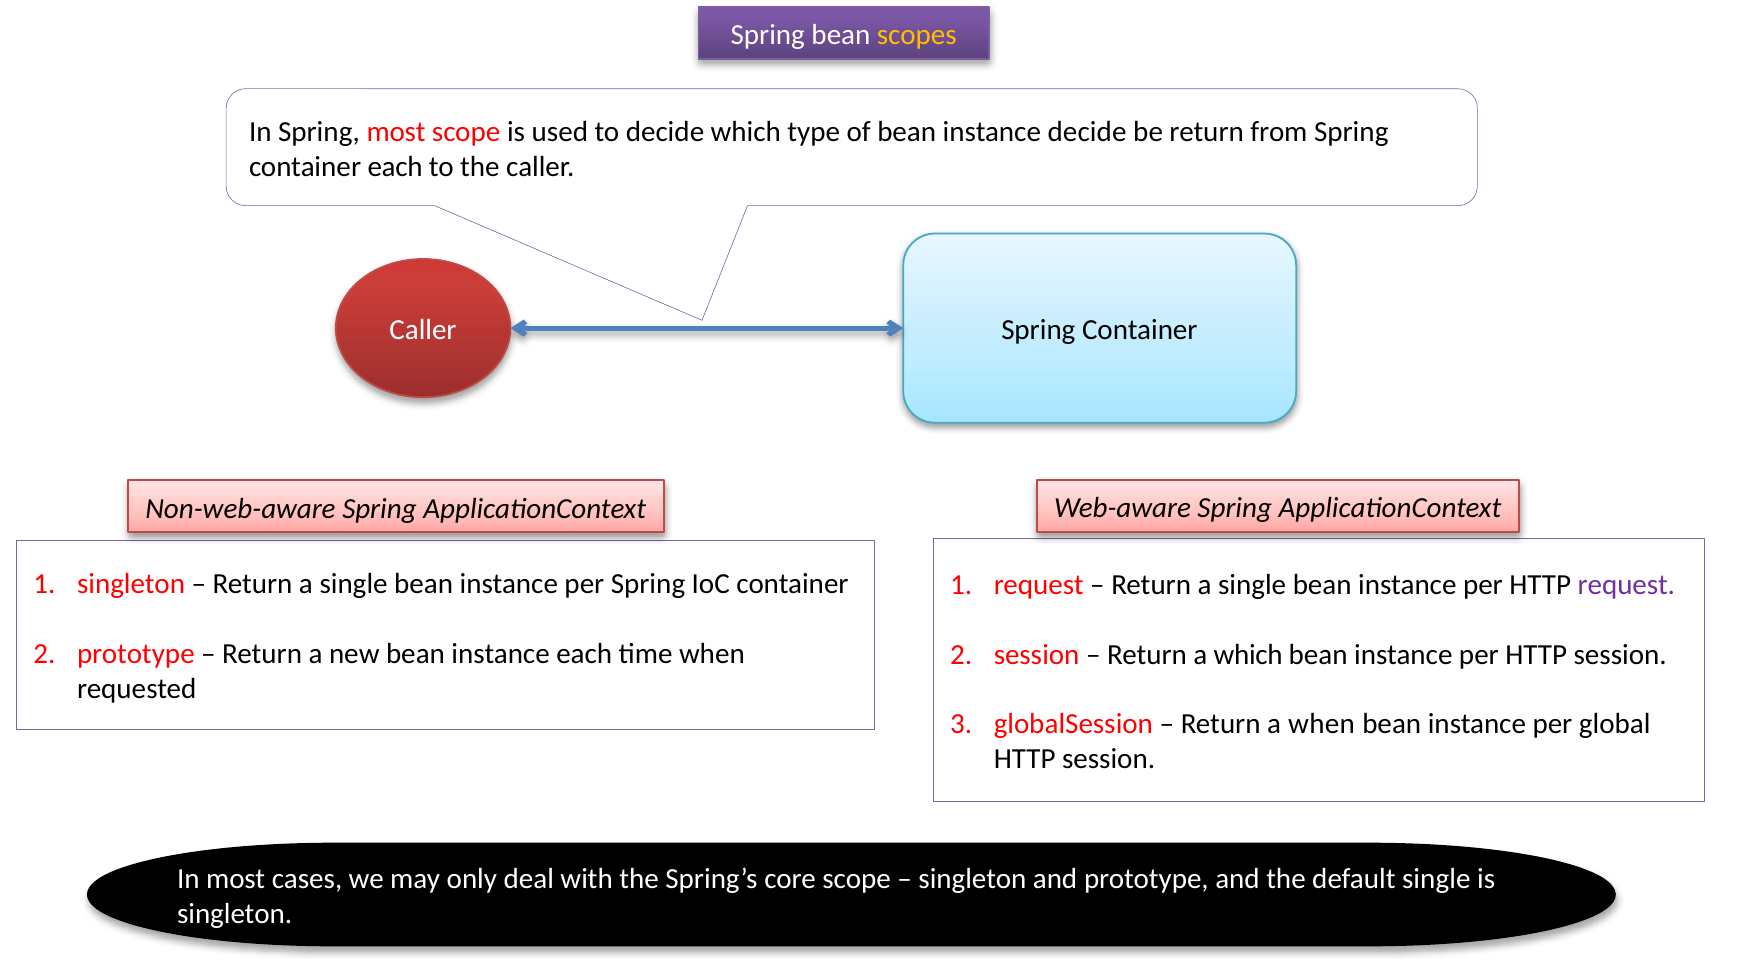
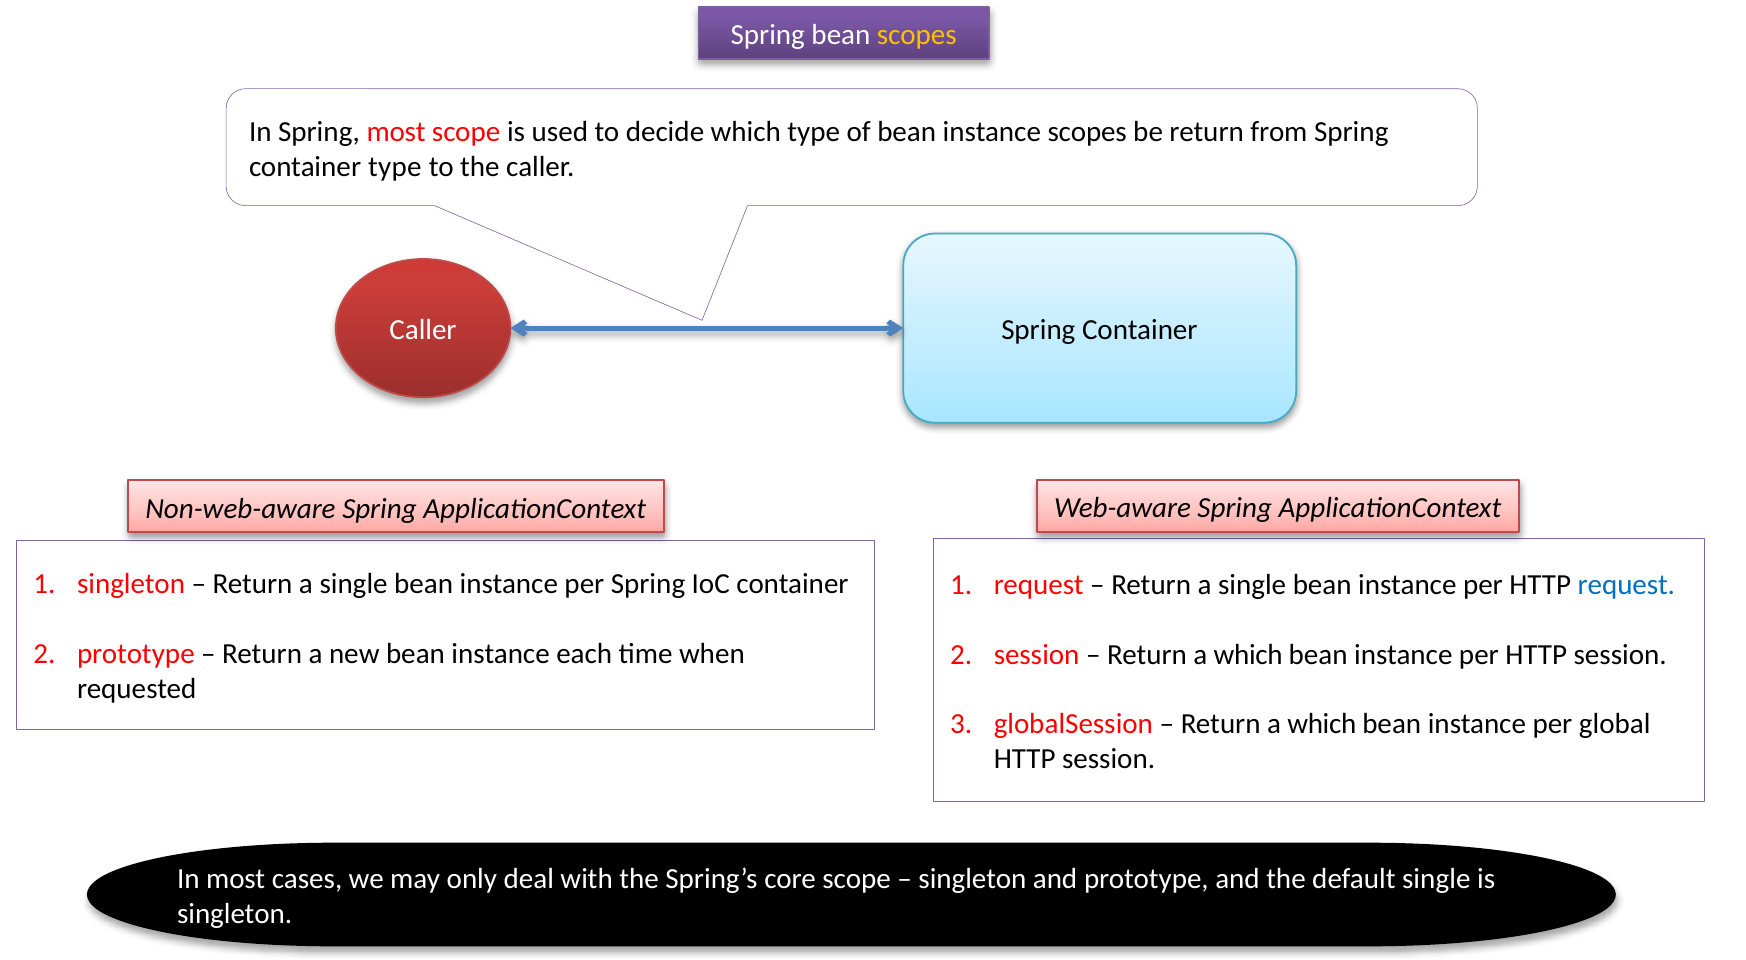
instance decide: decide -> scopes
container each: each -> type
request at (1626, 585) colour: purple -> blue
when at (1322, 725): when -> which
